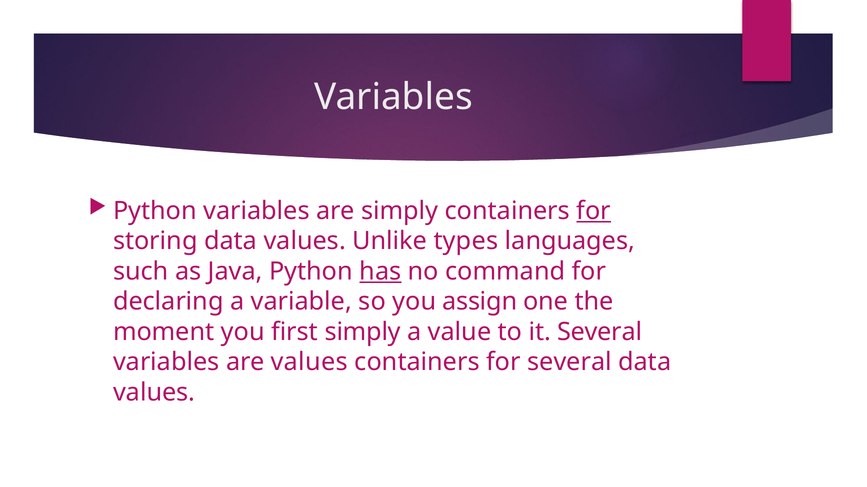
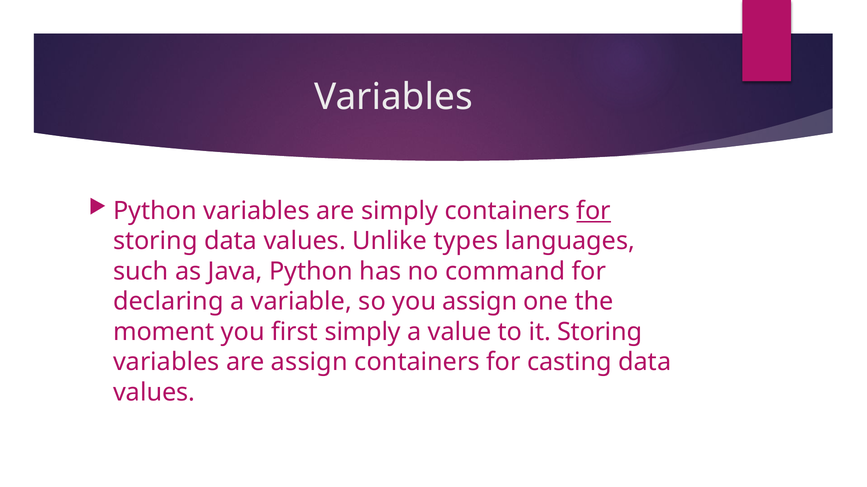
has underline: present -> none
it Several: Several -> Storing
are values: values -> assign
for several: several -> casting
